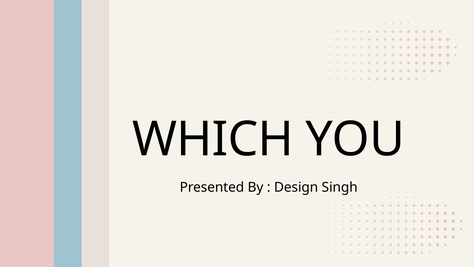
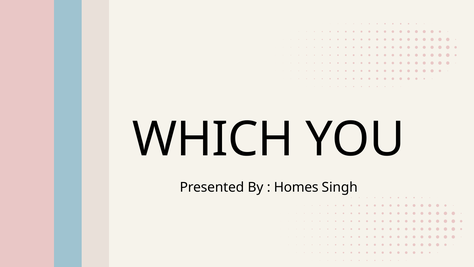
Design: Design -> Homes
